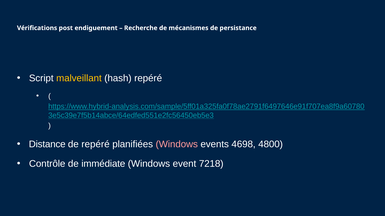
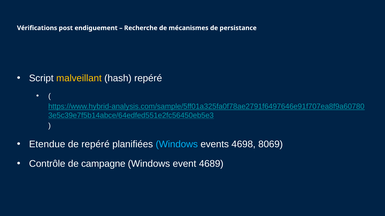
Distance: Distance -> Etendue
Windows at (177, 145) colour: pink -> light blue
4800: 4800 -> 8069
immédiate: immédiate -> campagne
7218: 7218 -> 4689
